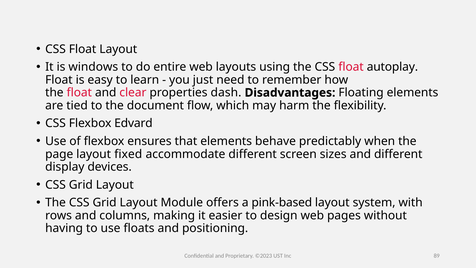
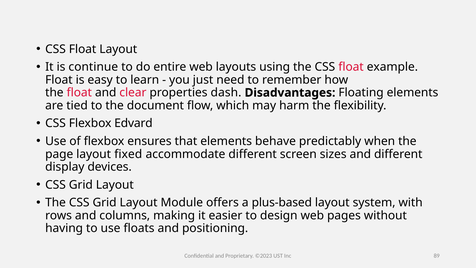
windows: windows -> continue
autoplay: autoplay -> example
pink-based: pink-based -> plus-based
